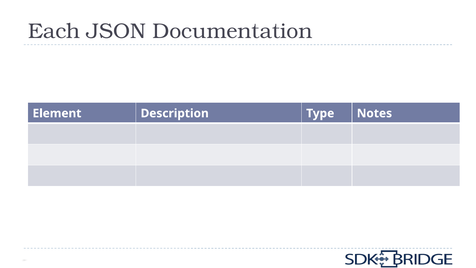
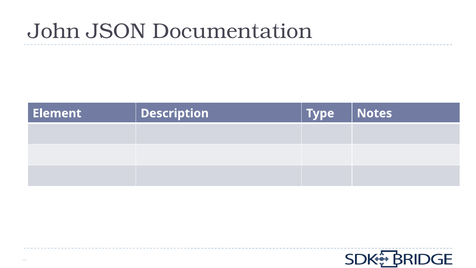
Each: Each -> John
